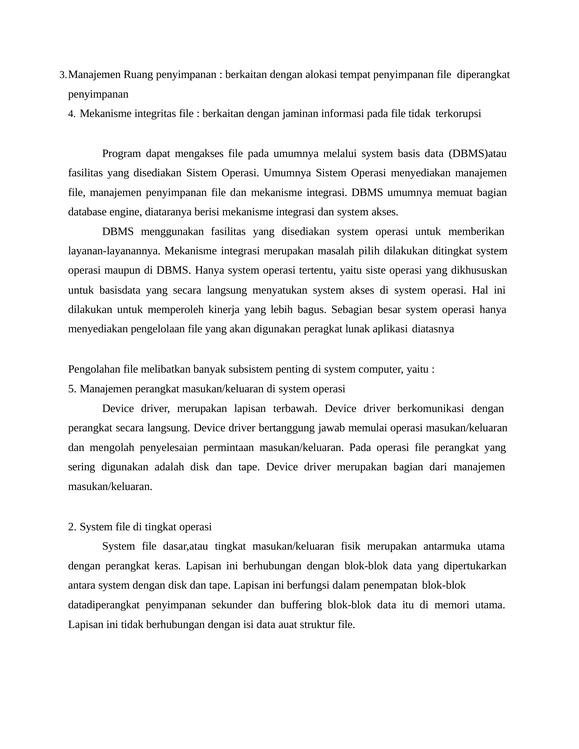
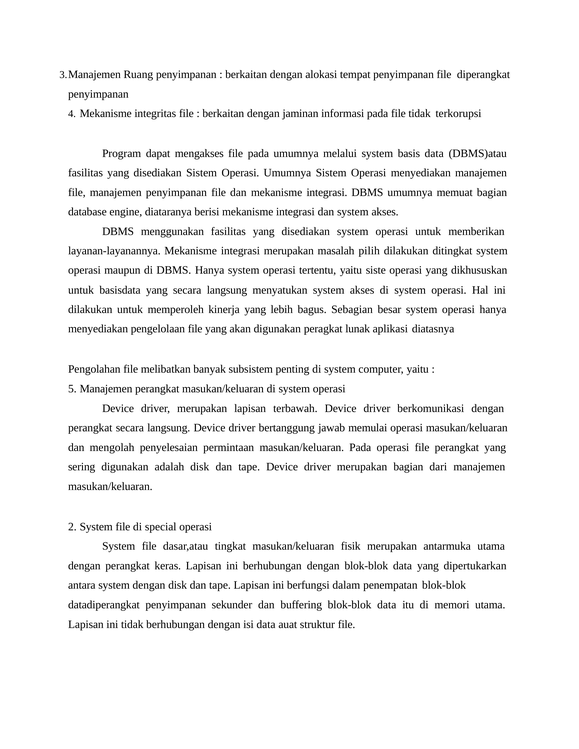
di tingkat: tingkat -> special
